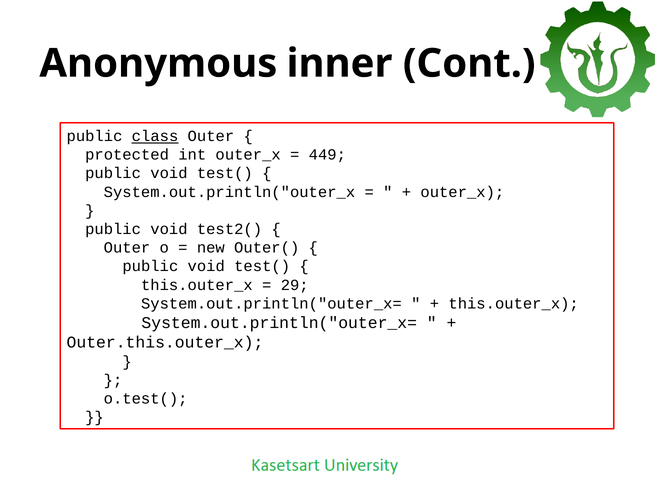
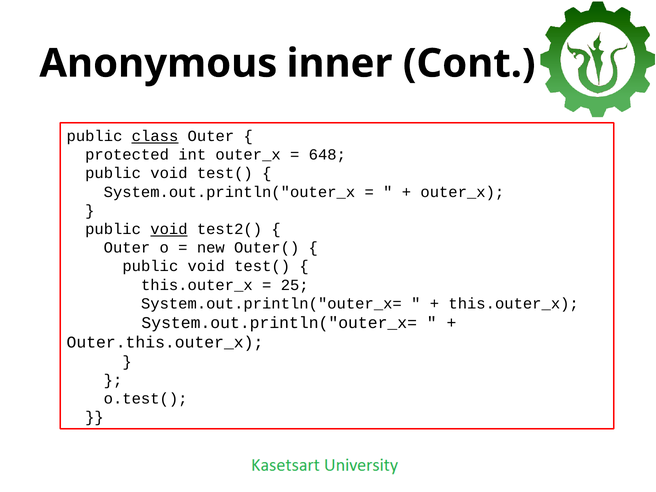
449: 449 -> 648
void at (169, 229) underline: none -> present
29: 29 -> 25
